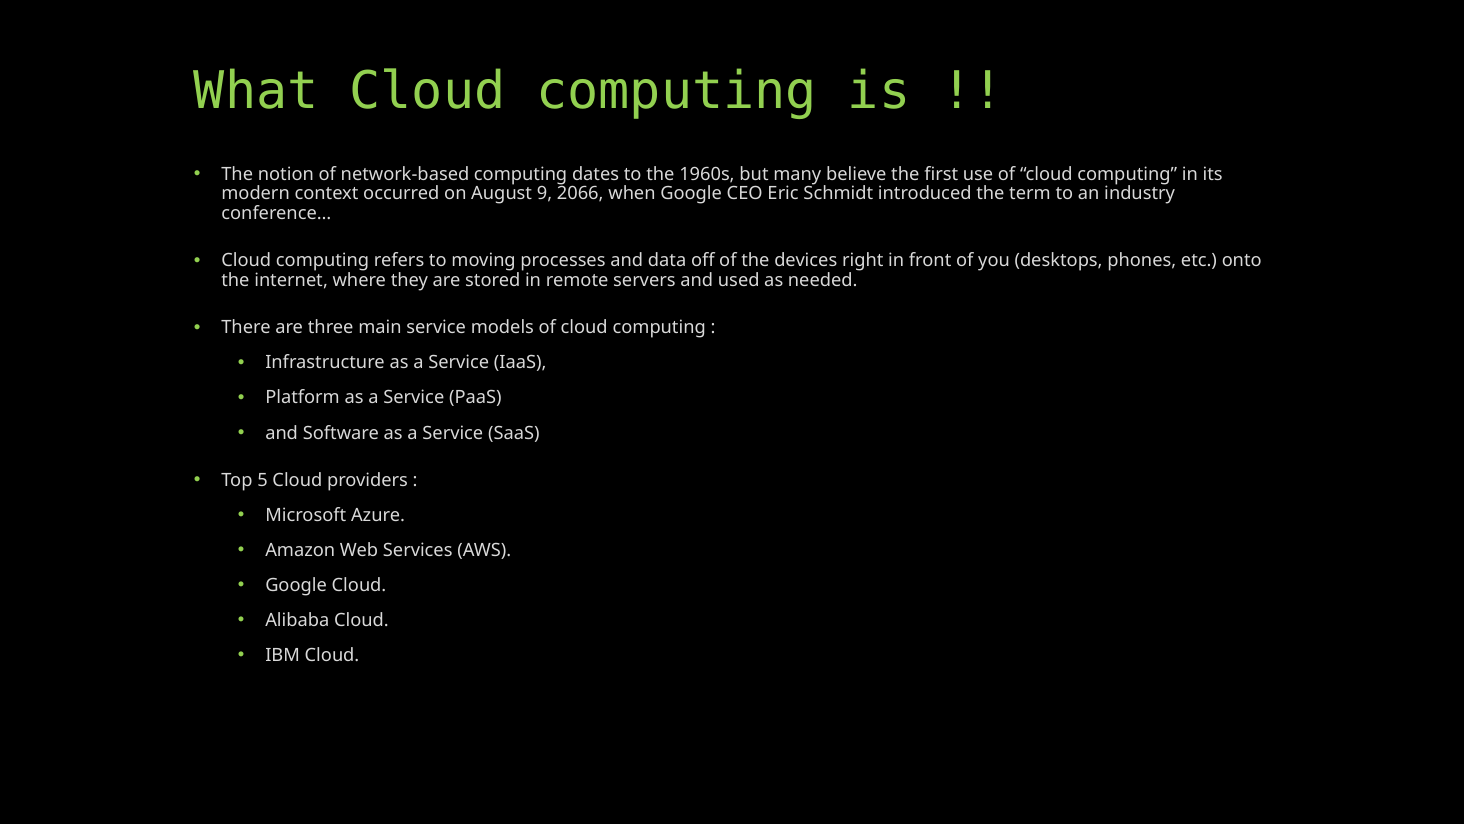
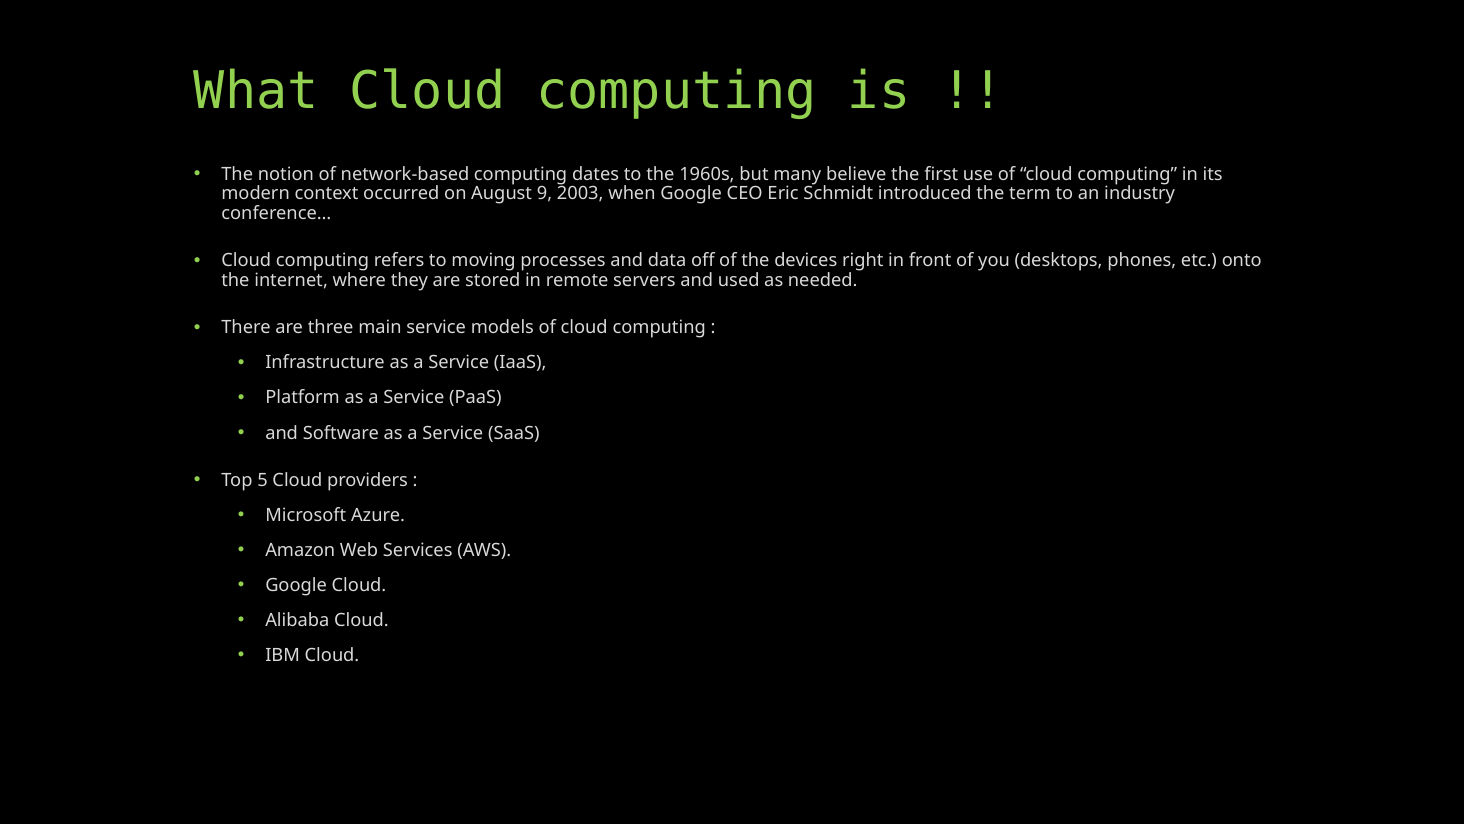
2066: 2066 -> 2003
